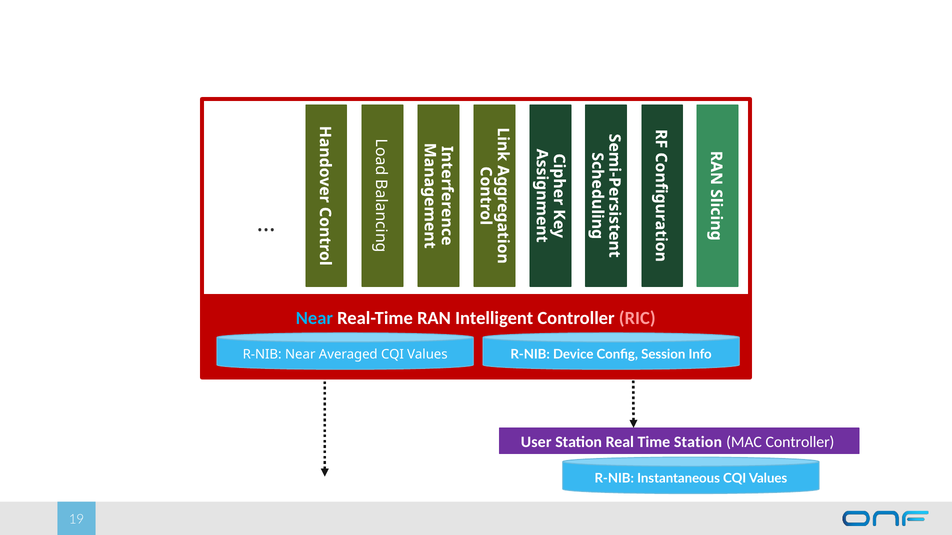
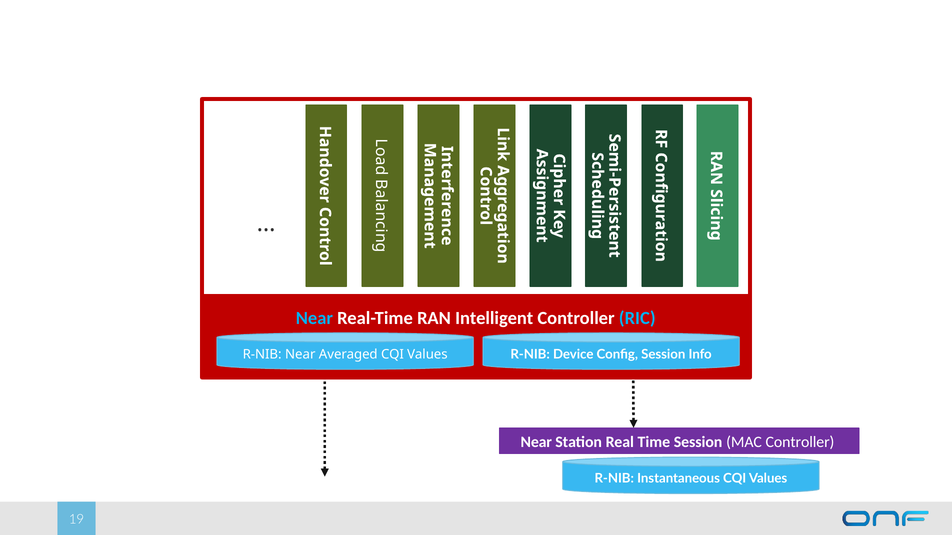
RIC colour: pink -> light blue
User at (536, 442): User -> Near
Time Station: Station -> Session
